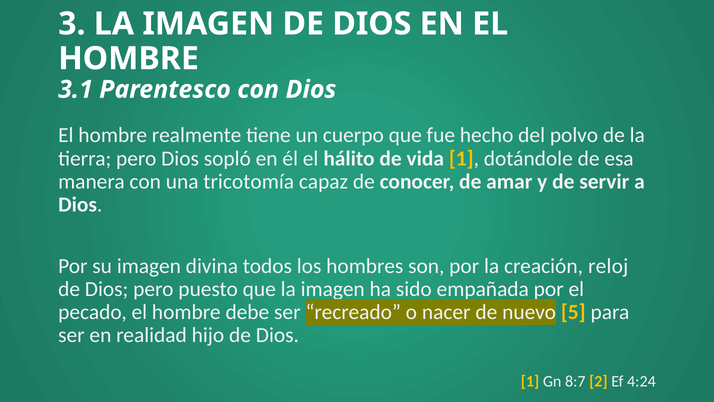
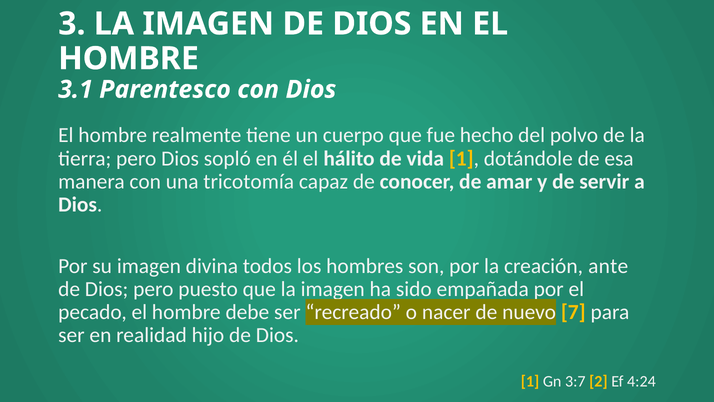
reloj: reloj -> ante
5: 5 -> 7
8:7: 8:7 -> 3:7
